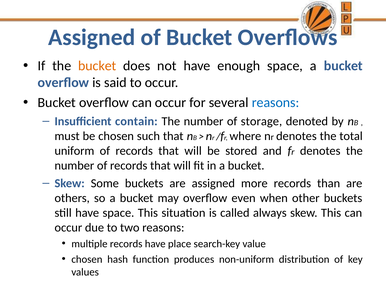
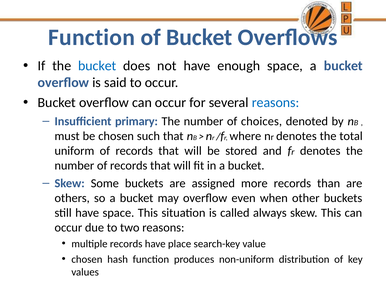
Assigned at (92, 37): Assigned -> Function
bucket at (97, 66) colour: orange -> blue
contain: contain -> primary
storage: storage -> choices
